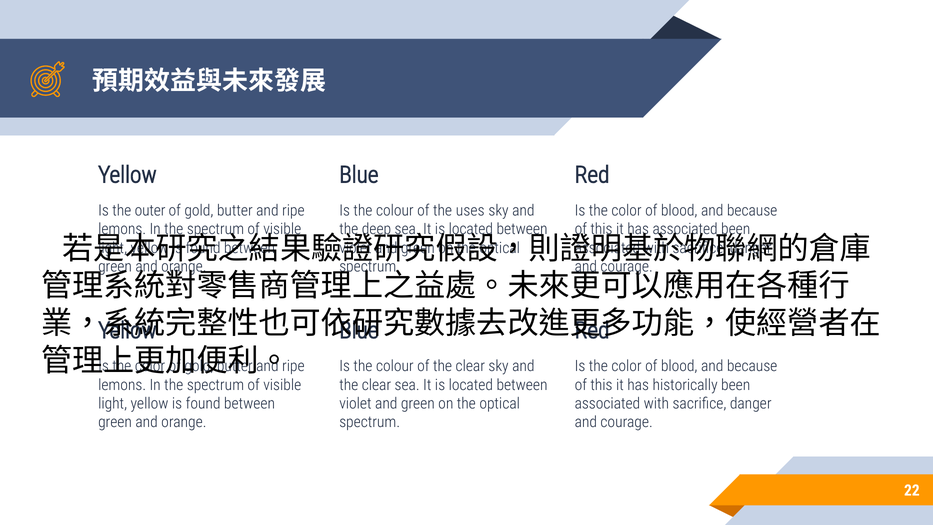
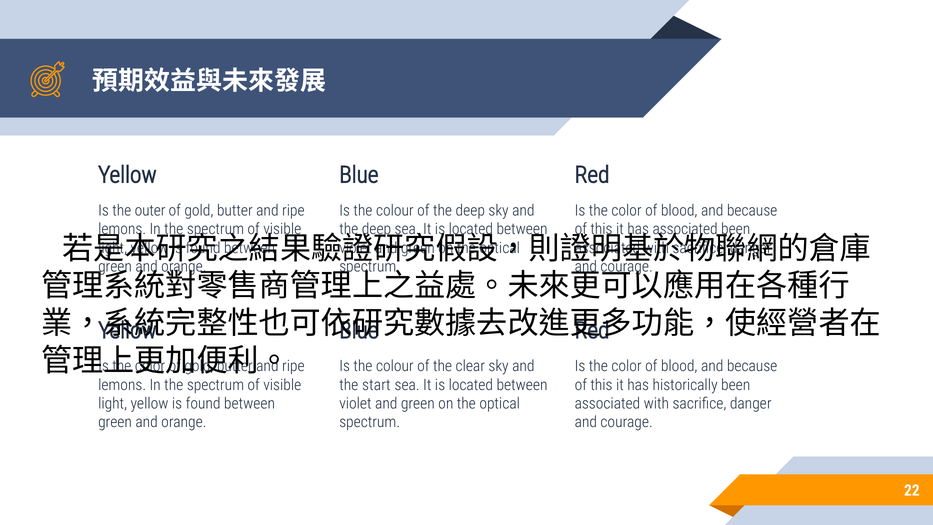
of the uses: uses -> deep
clear at (376, 385): clear -> start
